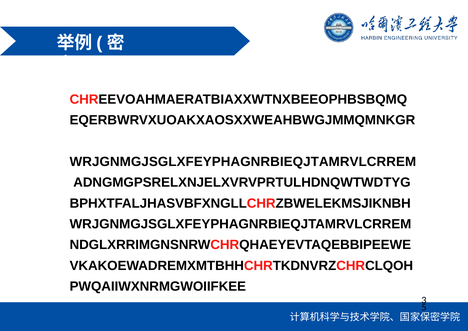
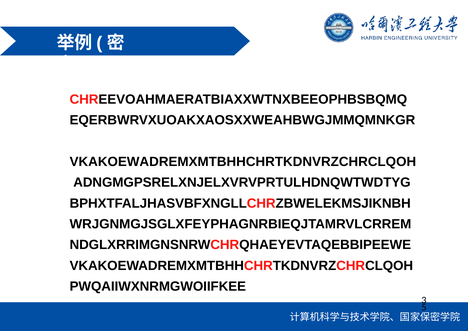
WRJGNMGJSGLXFEYPHAGNRBIEQJTAMRVLCRREM at (243, 162): WRJGNMGJSGLXFEYPHAGNRBIEQJTAMRVLCRREM -> VKAKOEWADREMXMTBHHCHRTKDNVRZCHRCLQOH
